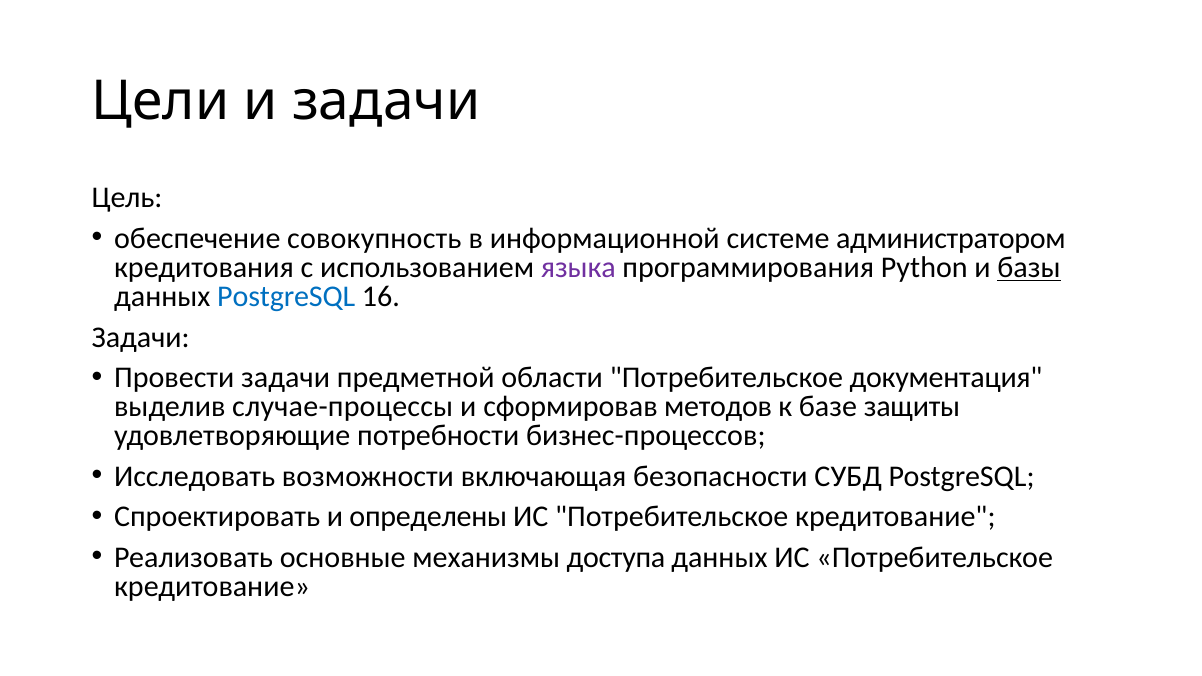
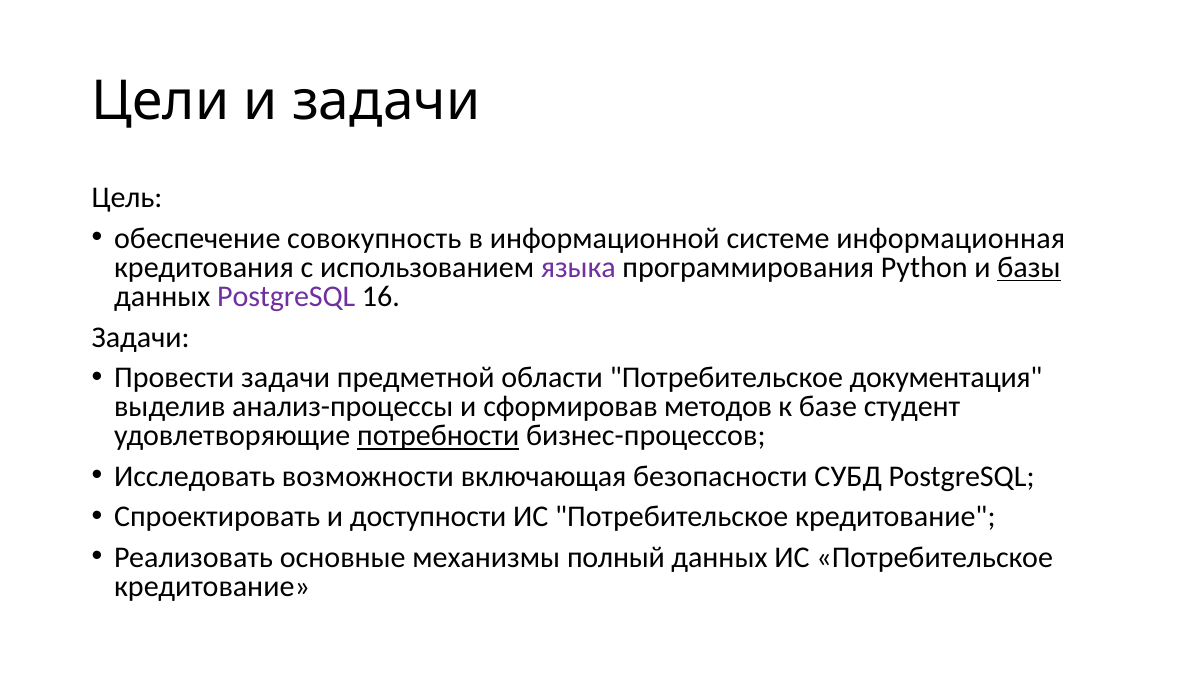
администратором: администратором -> информационная
PostgreSQL at (286, 297) colour: blue -> purple
случае-процессы: случае-процессы -> анализ-процессы
защиты: защиты -> студент
потребности underline: none -> present
определены: определены -> доступности
доступа: доступа -> полный
